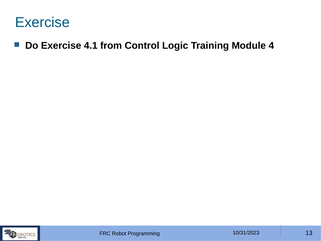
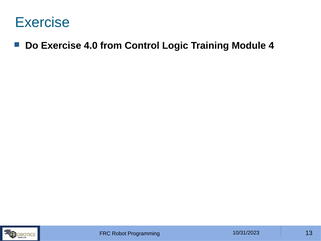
4.1: 4.1 -> 4.0
